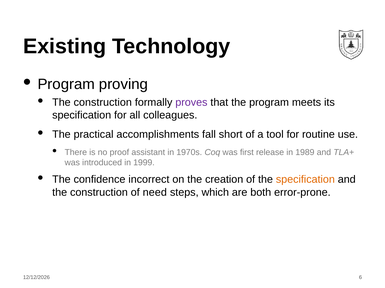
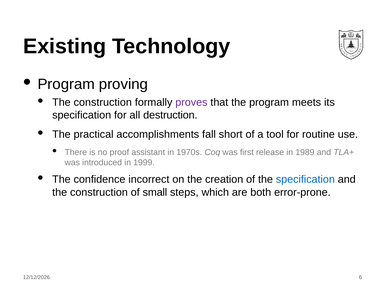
colleagues: colleagues -> destruction
specification at (305, 180) colour: orange -> blue
need: need -> small
